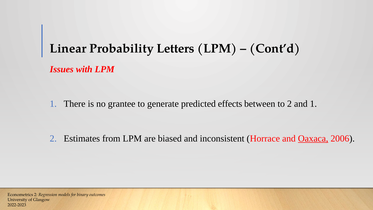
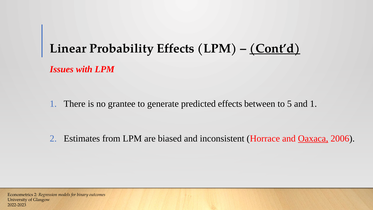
Probability Letters: Letters -> Effects
Cont’d underline: none -> present
to 2: 2 -> 5
